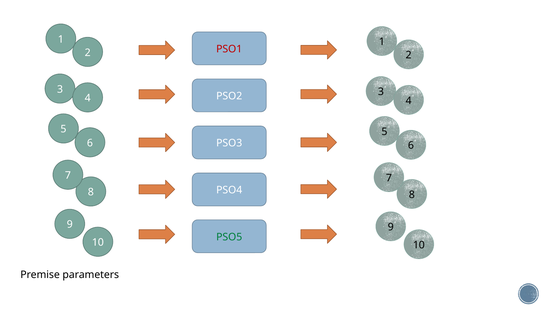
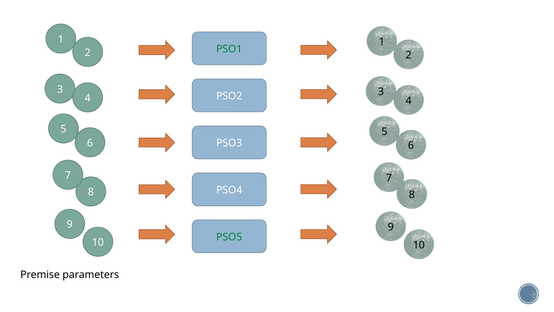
PSO1 colour: red -> green
